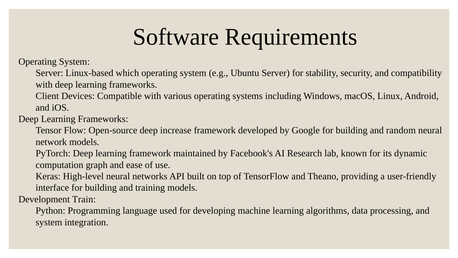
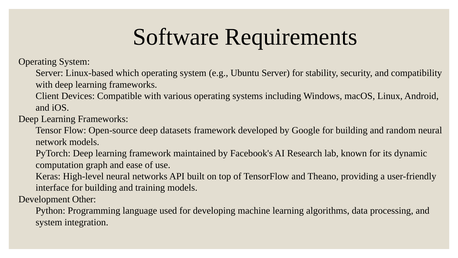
increase: increase -> datasets
Train: Train -> Other
